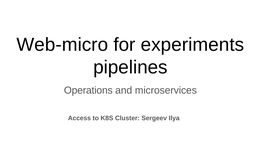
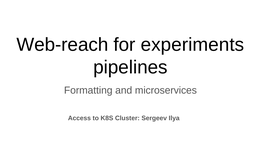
Web-micro: Web-micro -> Web-reach
Operations: Operations -> Formatting
